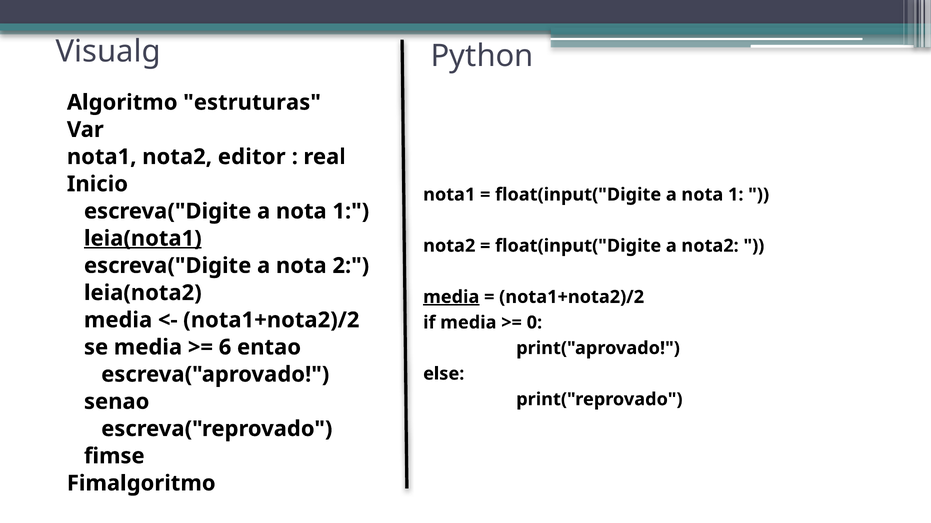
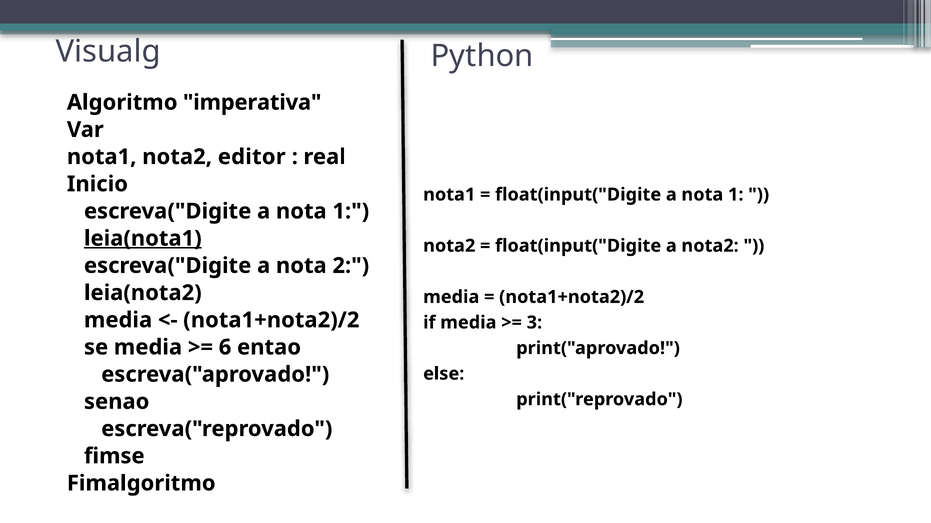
estruturas: estruturas -> imperativa
media at (451, 297) underline: present -> none
0: 0 -> 3
